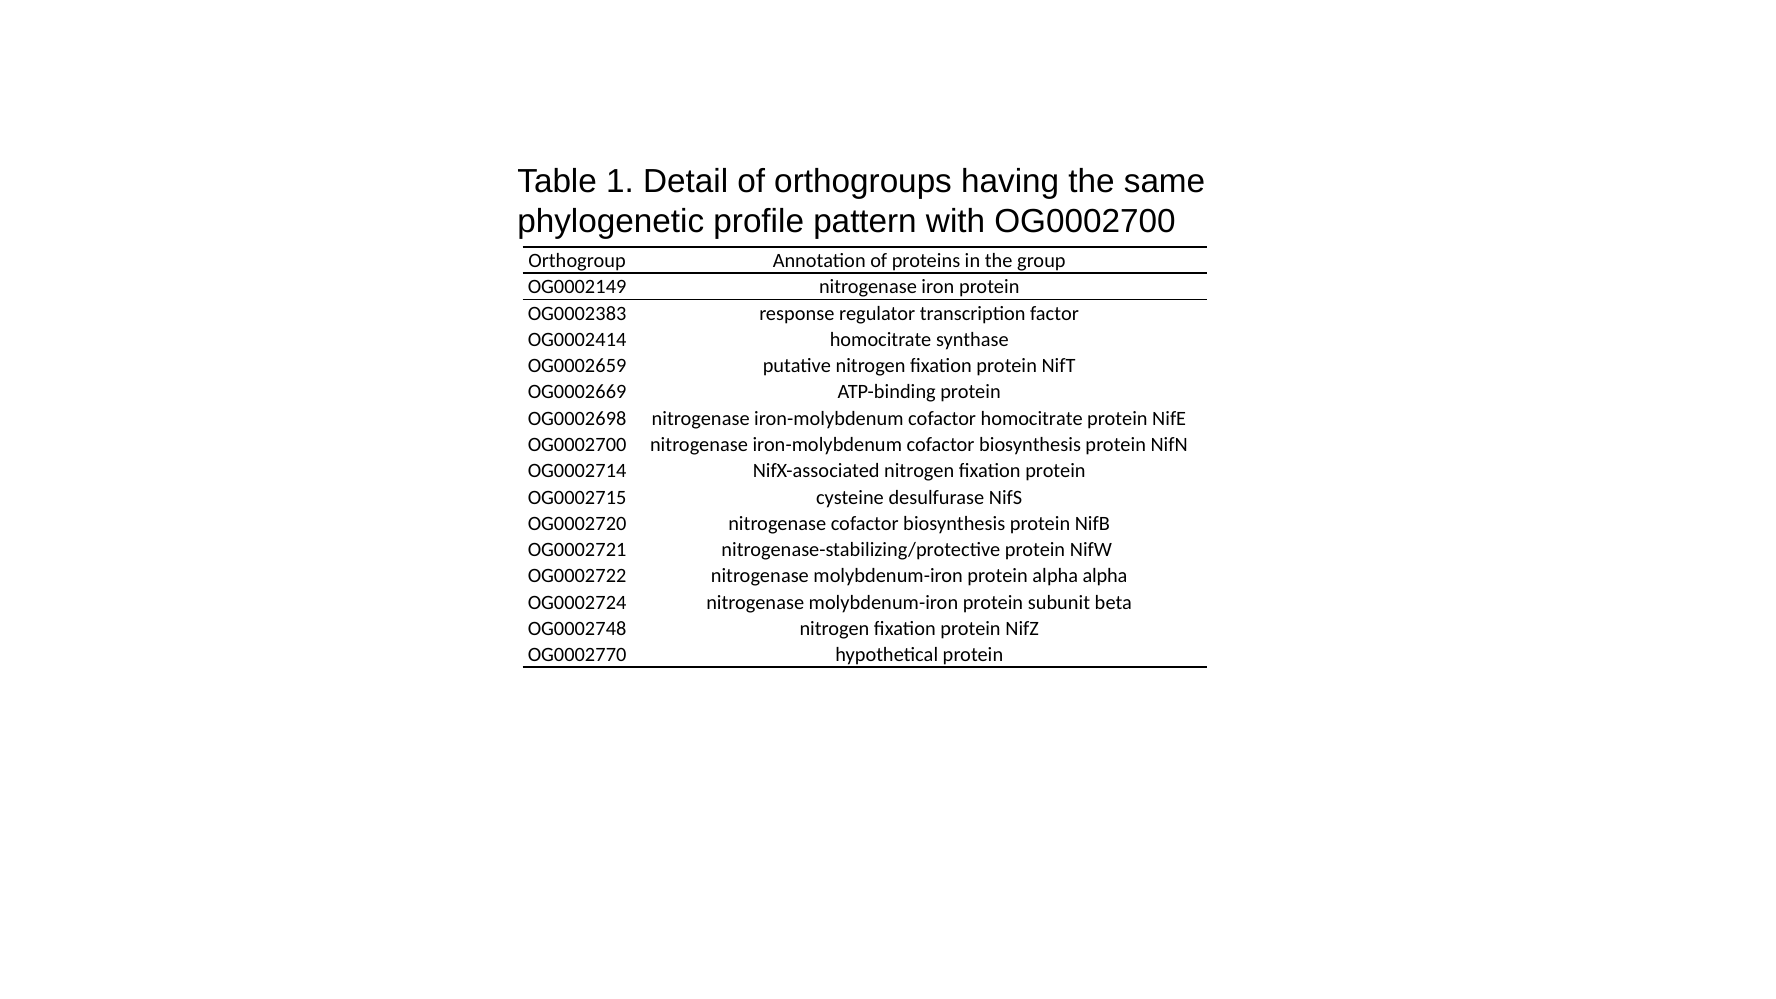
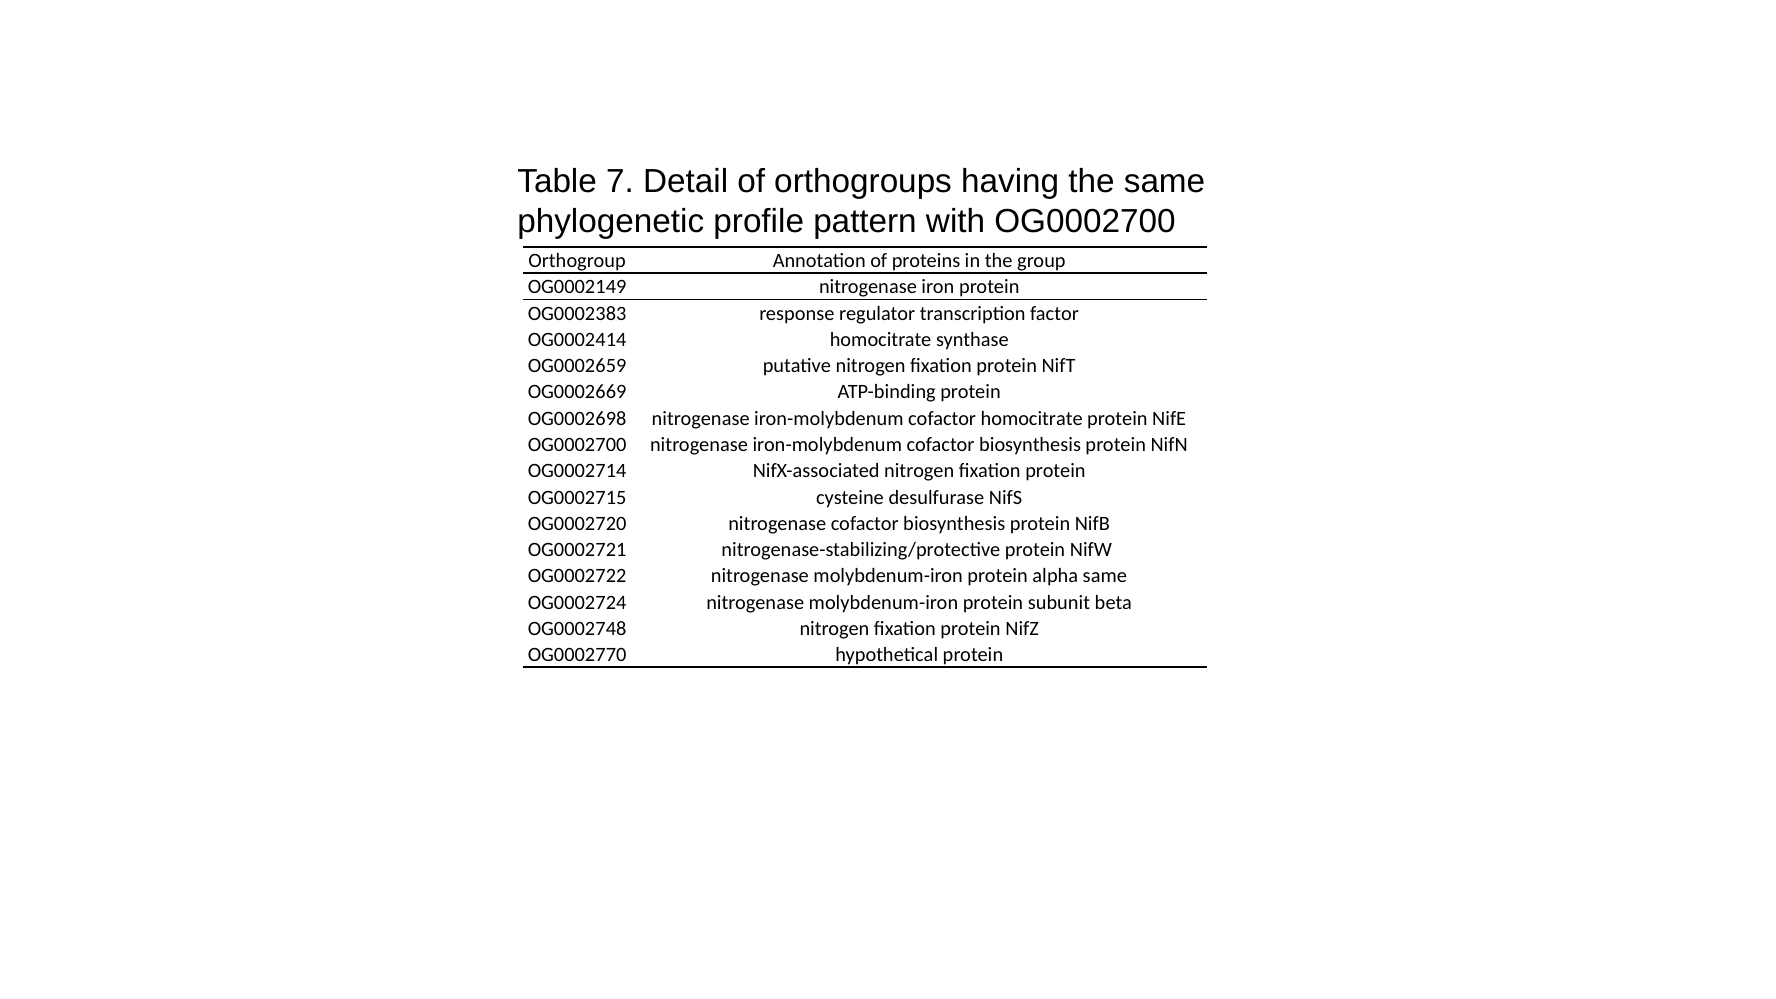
1: 1 -> 7
alpha alpha: alpha -> same
